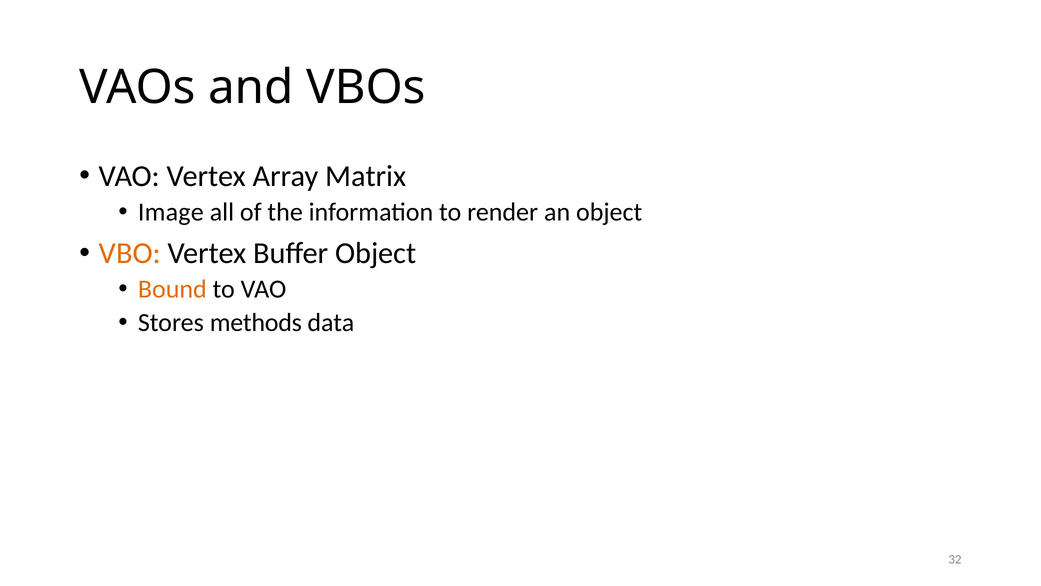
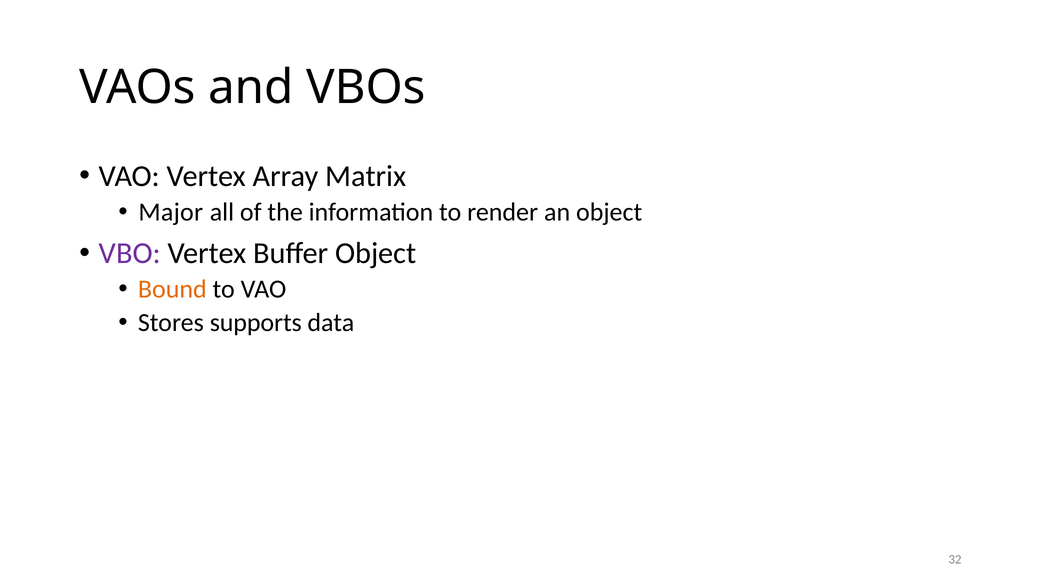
Image: Image -> Major
VBO colour: orange -> purple
methods: methods -> supports
